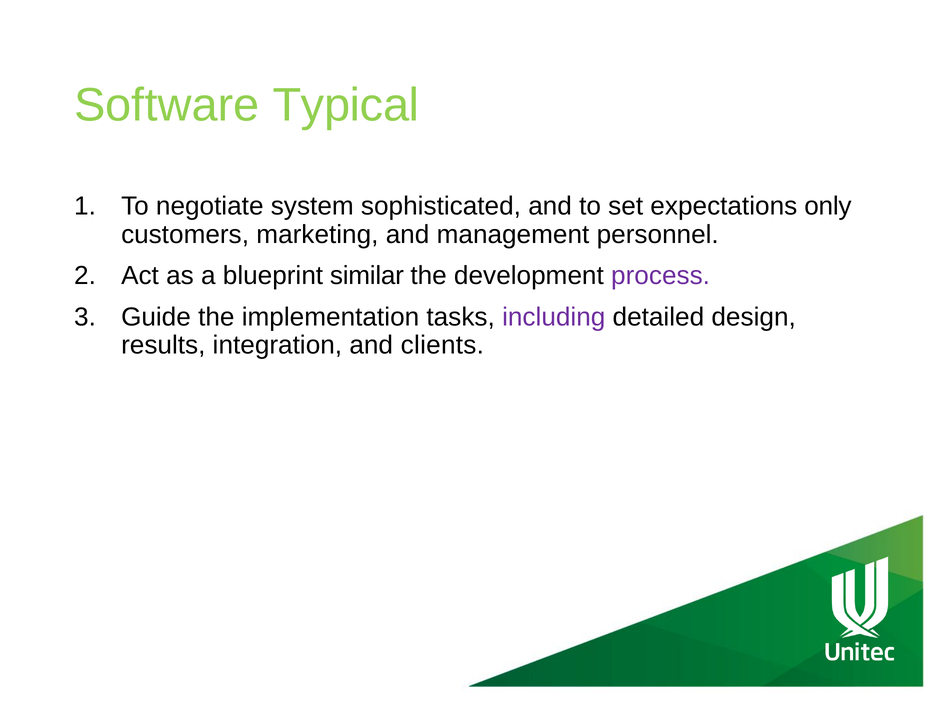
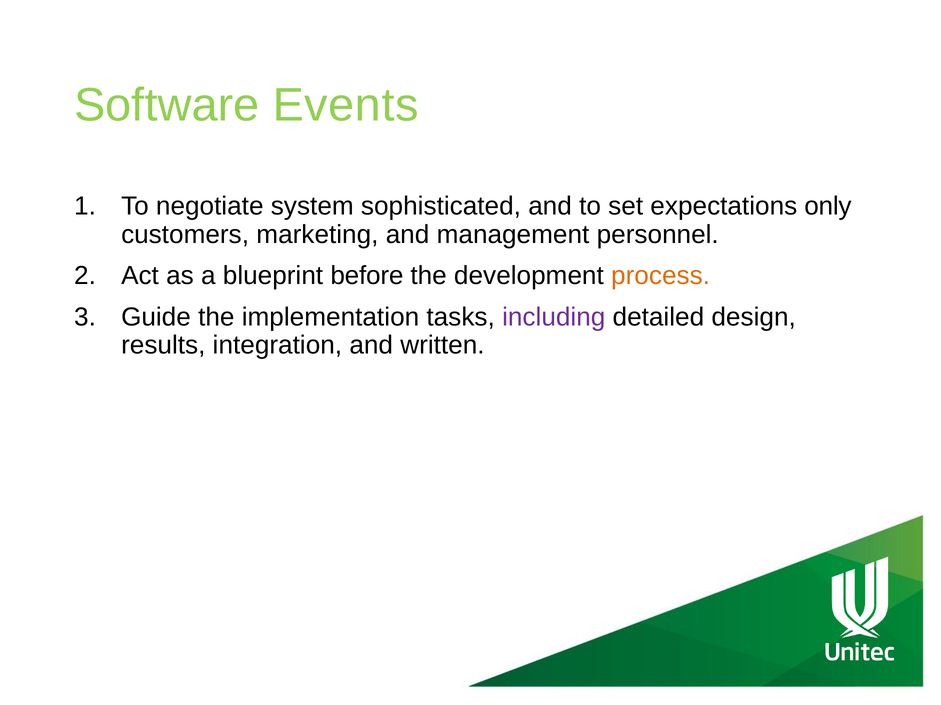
Typical: Typical -> Events
similar: similar -> before
process colour: purple -> orange
clients: clients -> written
